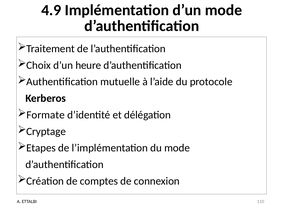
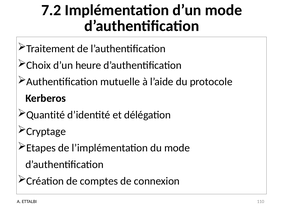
4.9: 4.9 -> 7.2
Formate: Formate -> Quantité
